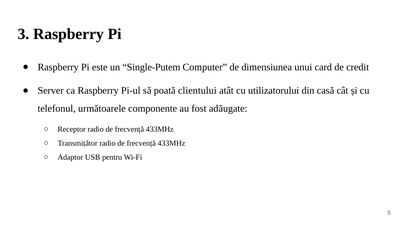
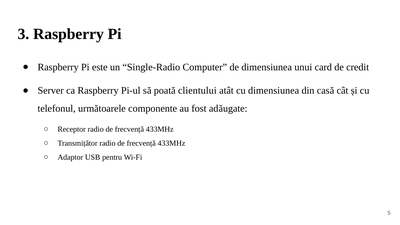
Single-Putem: Single-Putem -> Single-Radio
cu utilizatorului: utilizatorului -> dimensiunea
